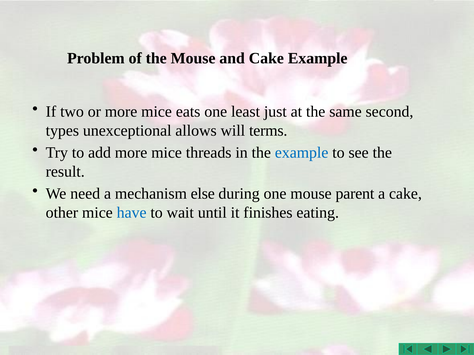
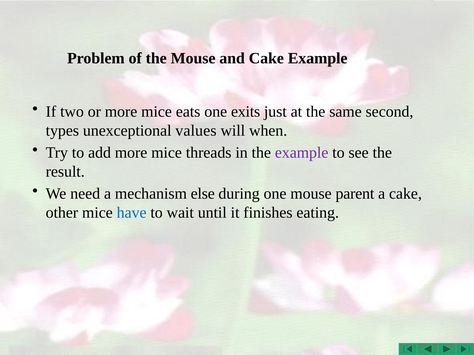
least: least -> exits
allows: allows -> values
terms: terms -> when
example at (302, 153) colour: blue -> purple
